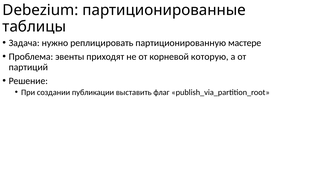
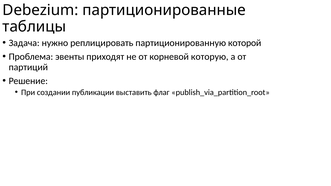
мастере: мастере -> которой
